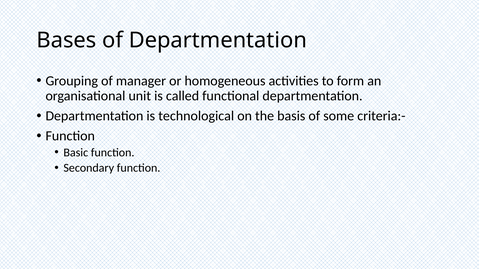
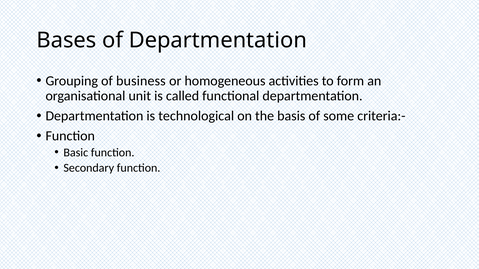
manager: manager -> business
